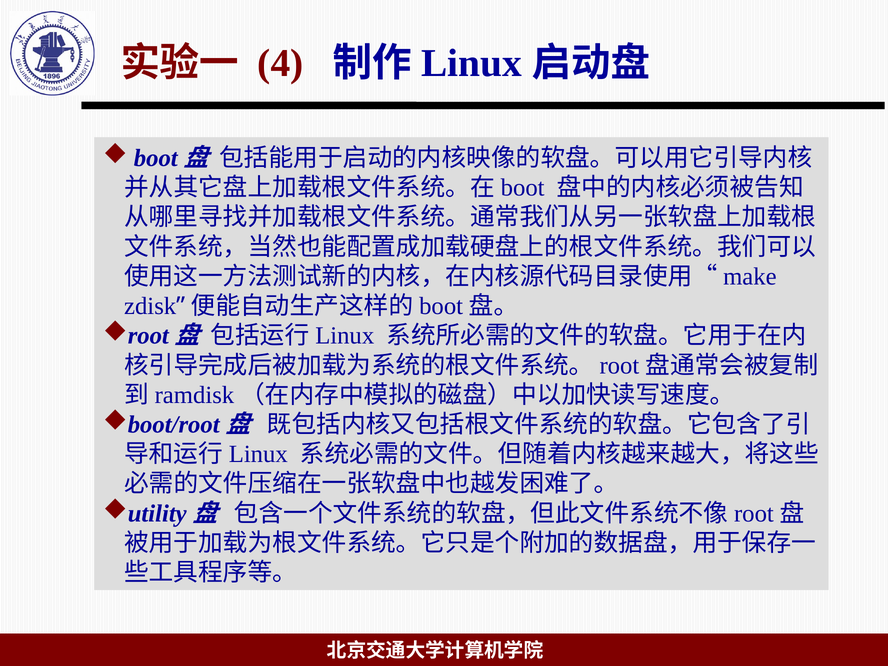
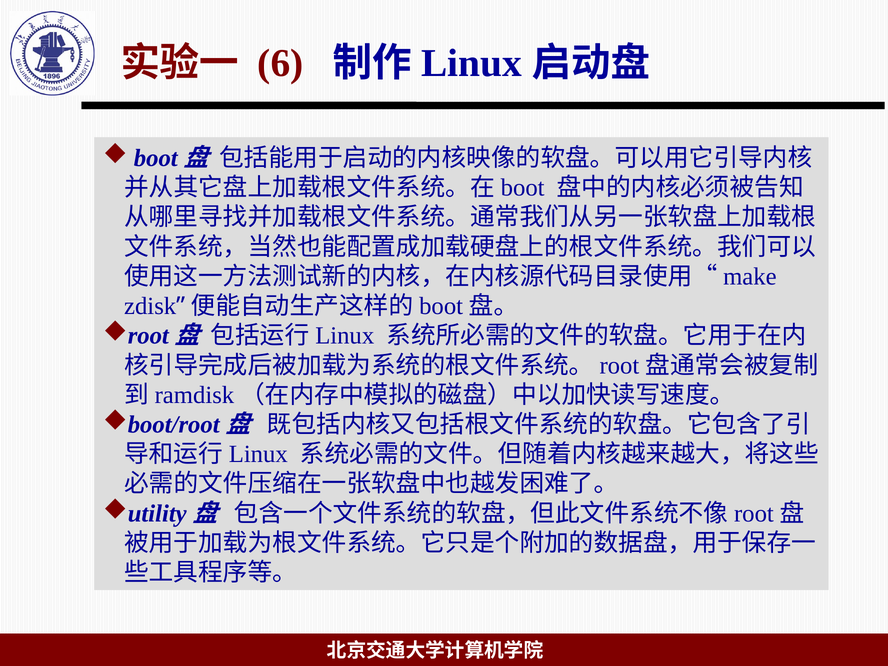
4: 4 -> 6
